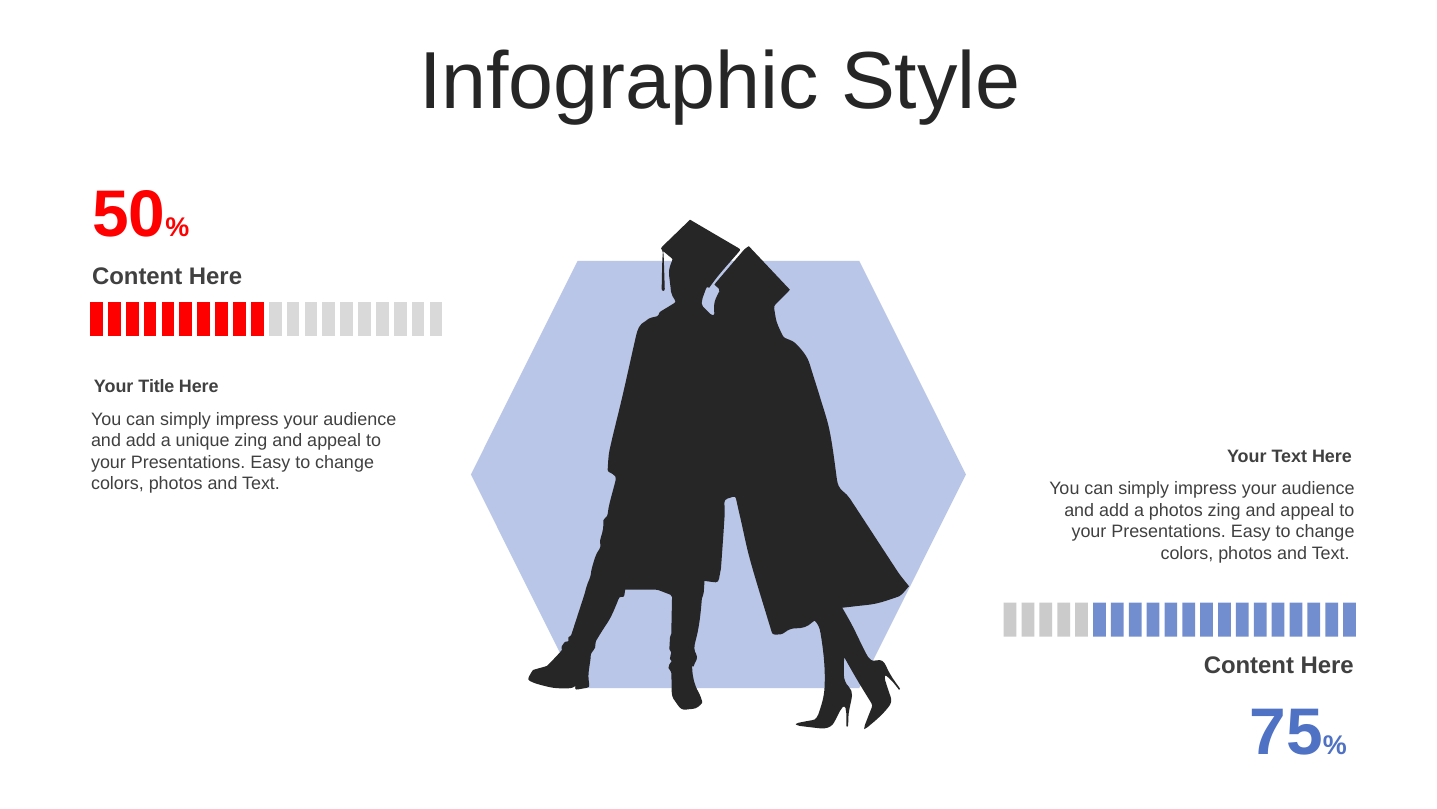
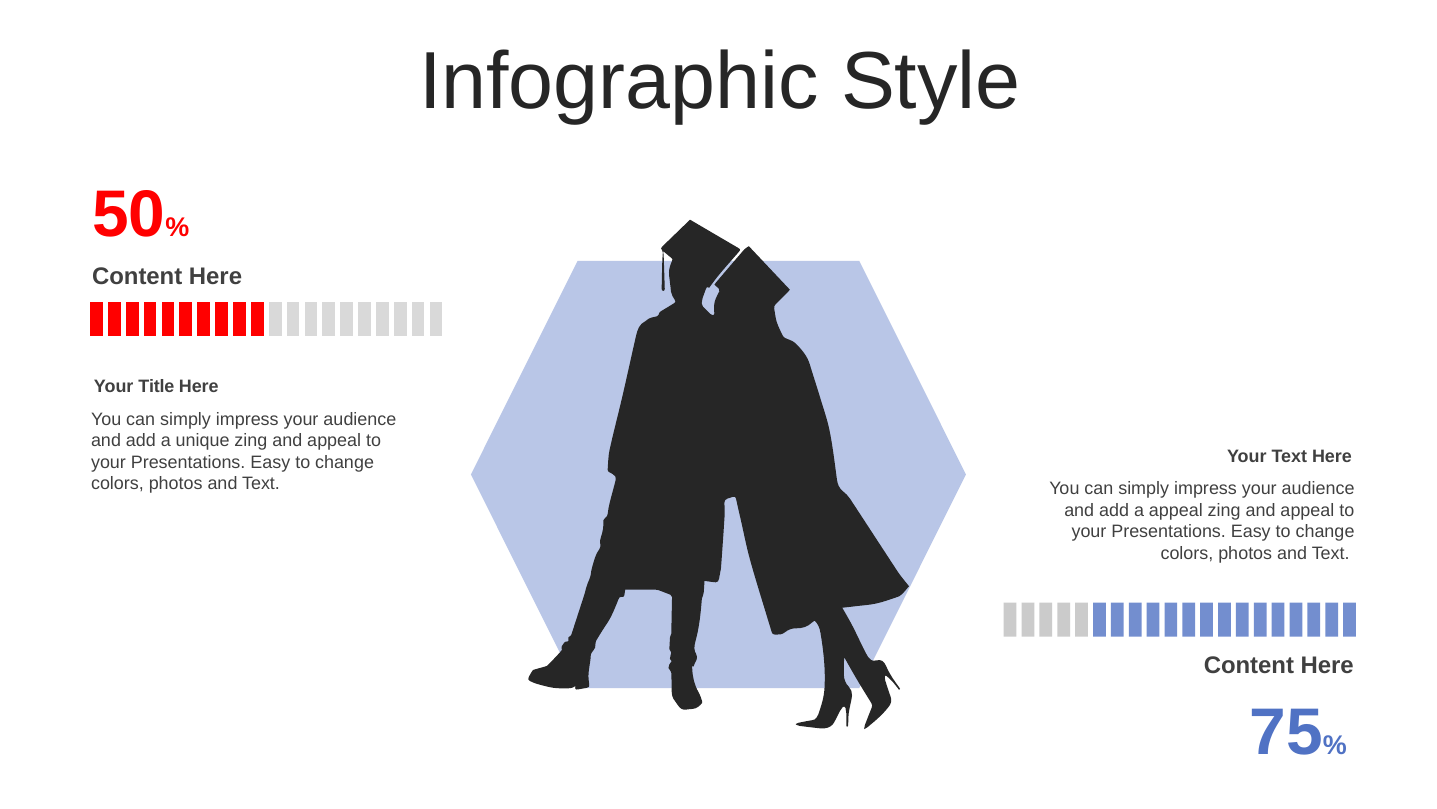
a photos: photos -> appeal
